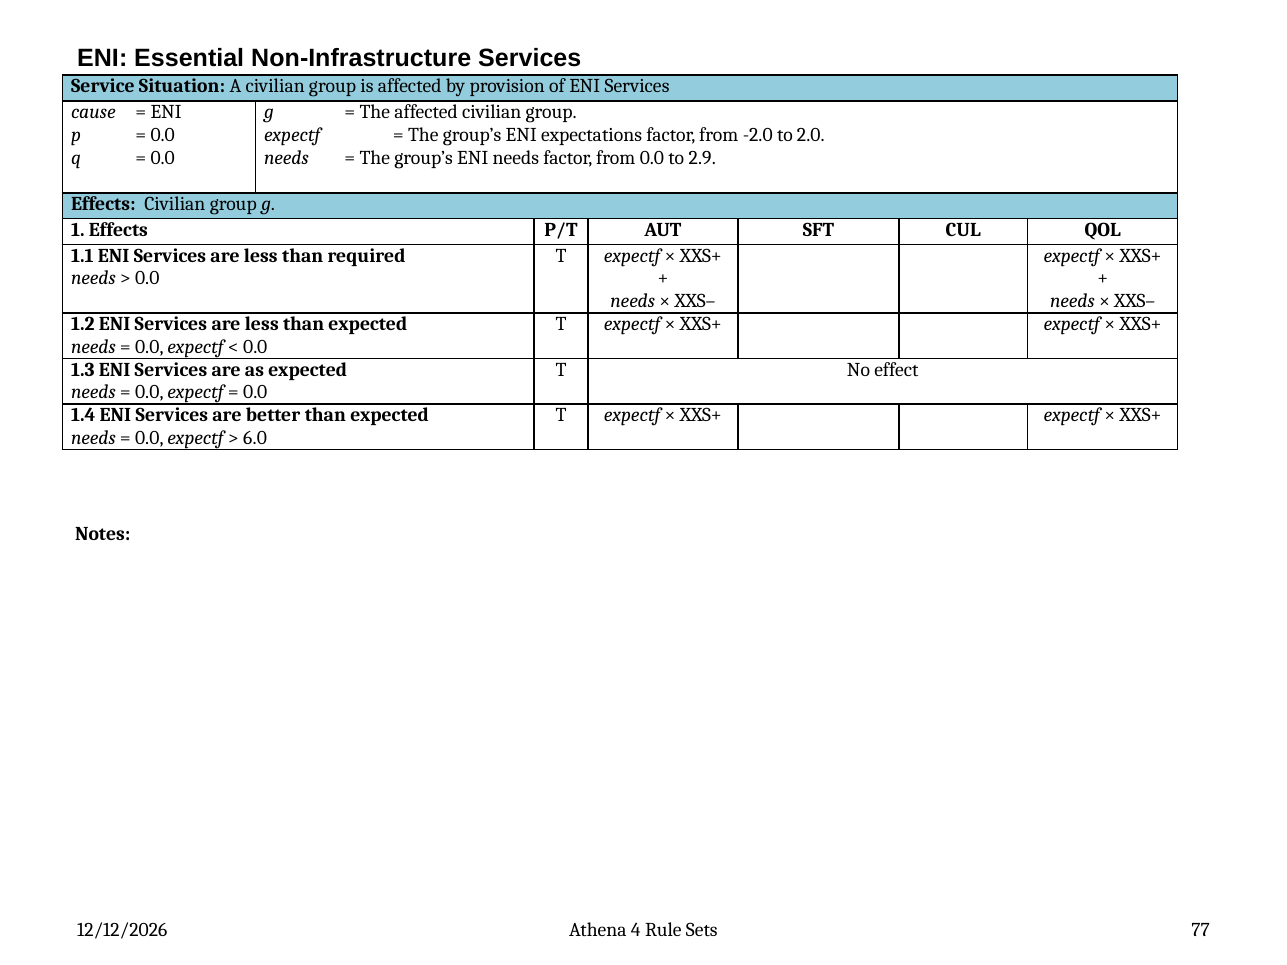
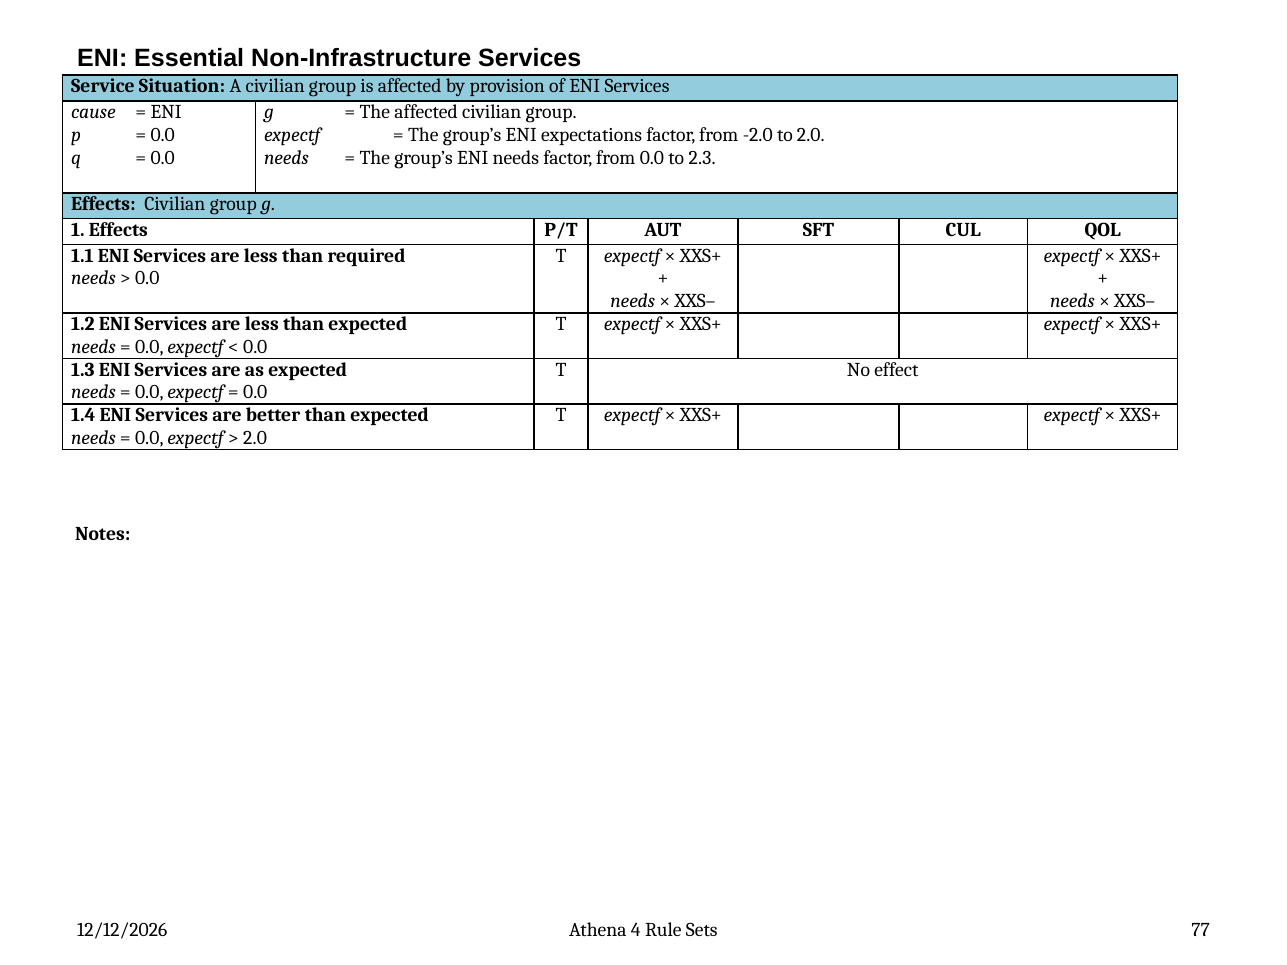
2.9: 2.9 -> 2.3
6.0 at (255, 438): 6.0 -> 2.0
